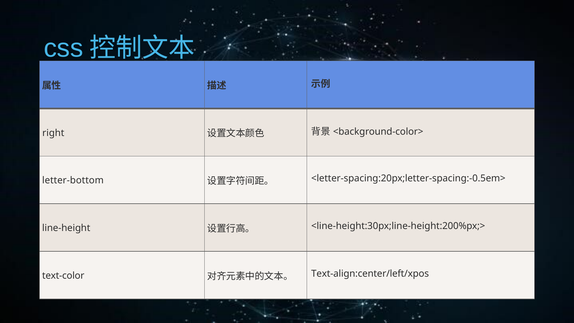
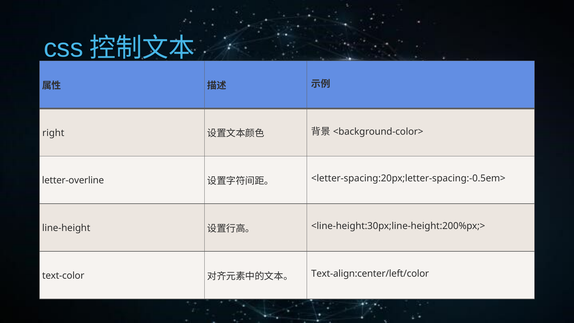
letter-bottom: letter-bottom -> letter-overline
Text-align:center/left/xpos: Text-align:center/left/xpos -> Text-align:center/left/color
